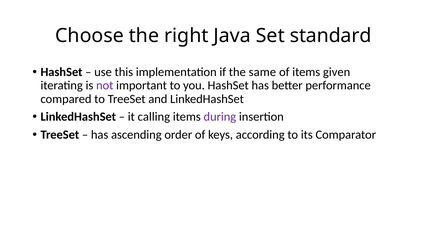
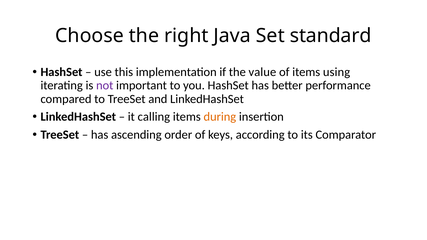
same: same -> value
given: given -> using
during colour: purple -> orange
